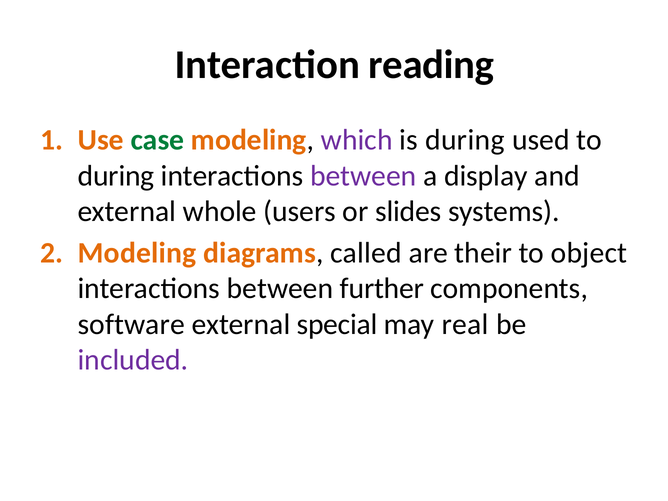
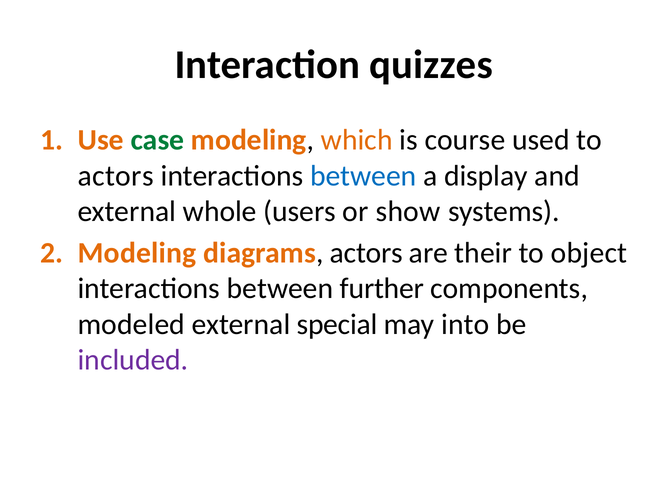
reading: reading -> quizzes
which colour: purple -> orange
is during: during -> course
during at (116, 176): during -> actors
between at (363, 176) colour: purple -> blue
slides: slides -> show
diagrams called: called -> actors
software: software -> modeled
real: real -> into
